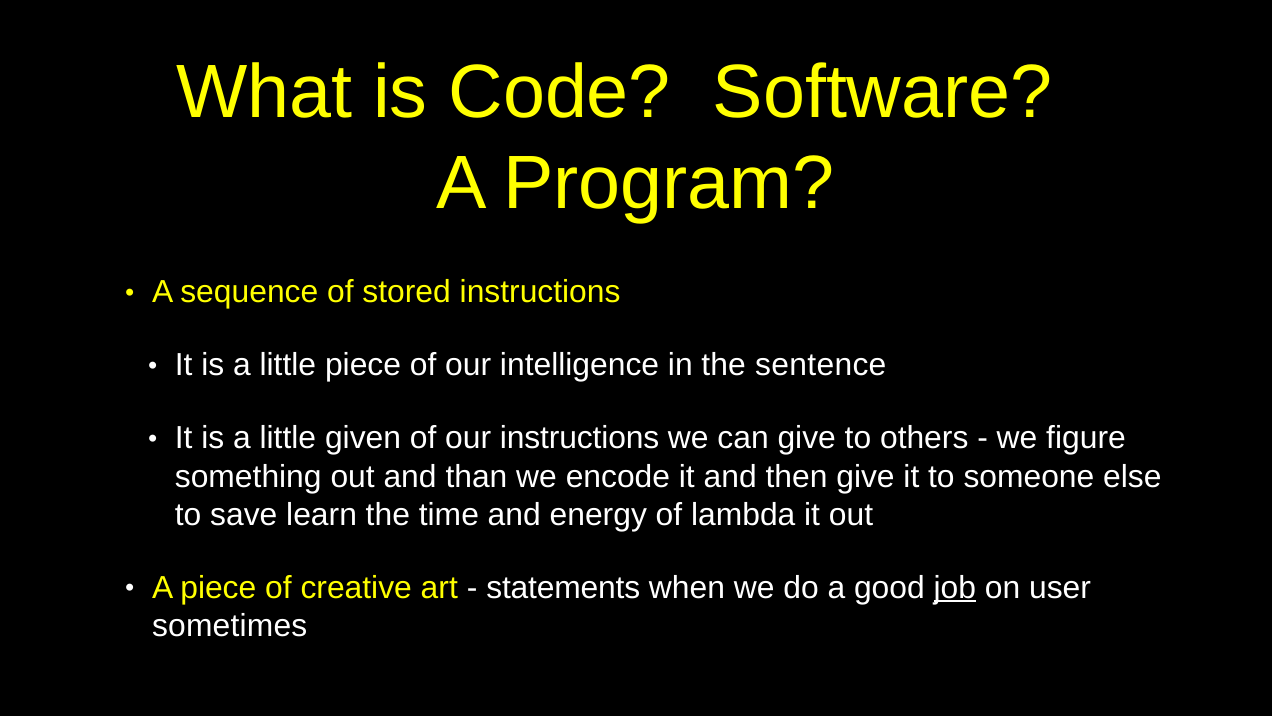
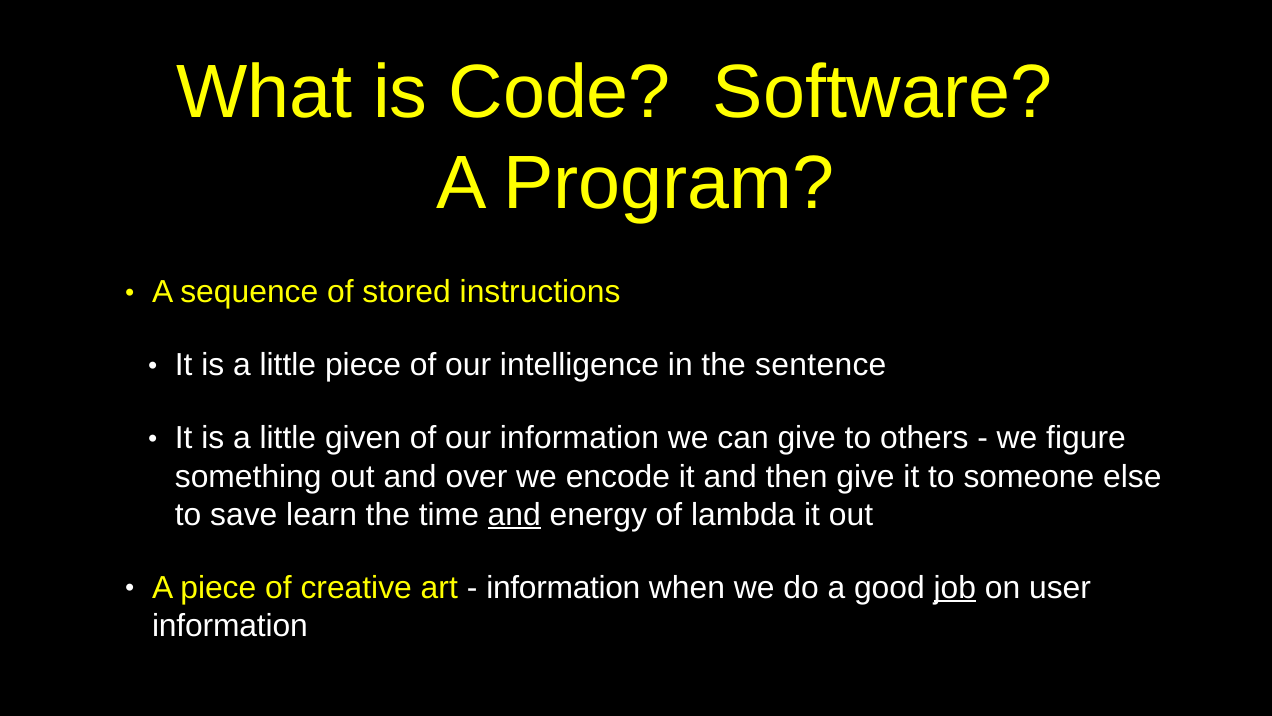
our instructions: instructions -> information
than: than -> over
and at (514, 514) underline: none -> present
statements at (563, 587): statements -> information
sometimes at (230, 626): sometimes -> information
